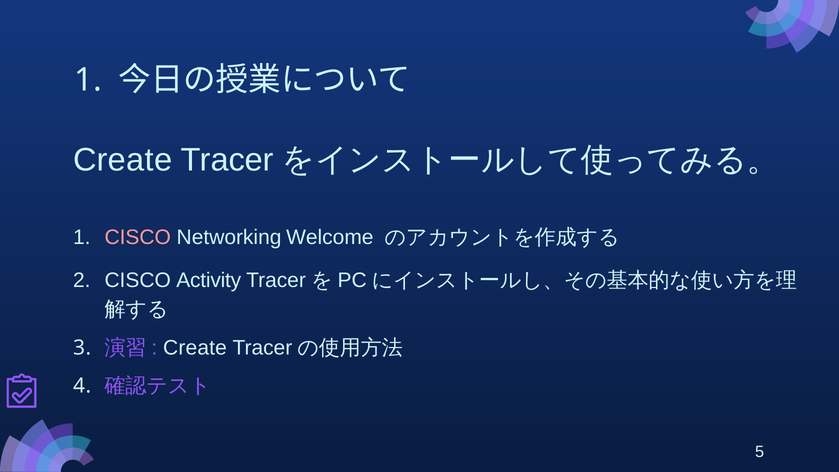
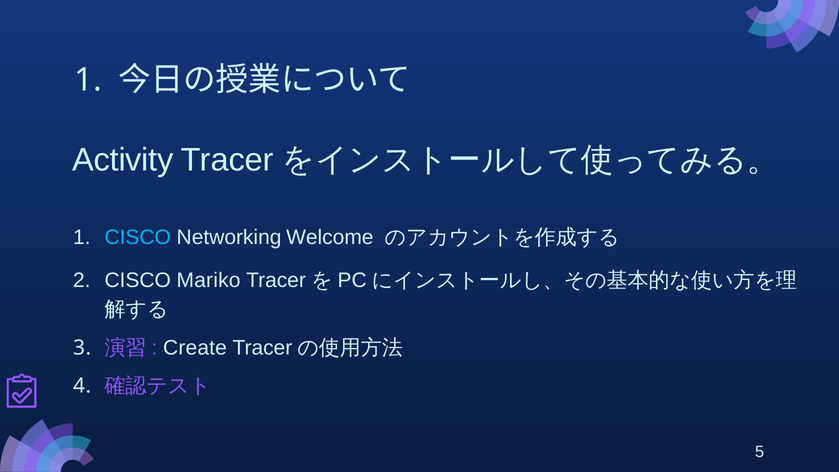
Create at (123, 160): Create -> Activity
CISCO at (138, 238) colour: pink -> light blue
Activity: Activity -> Mariko
